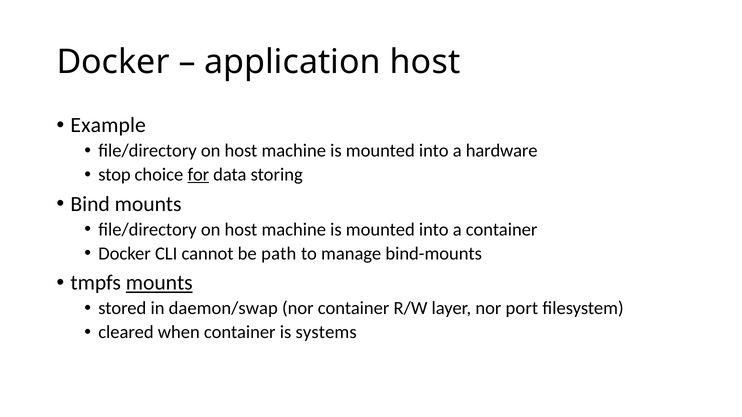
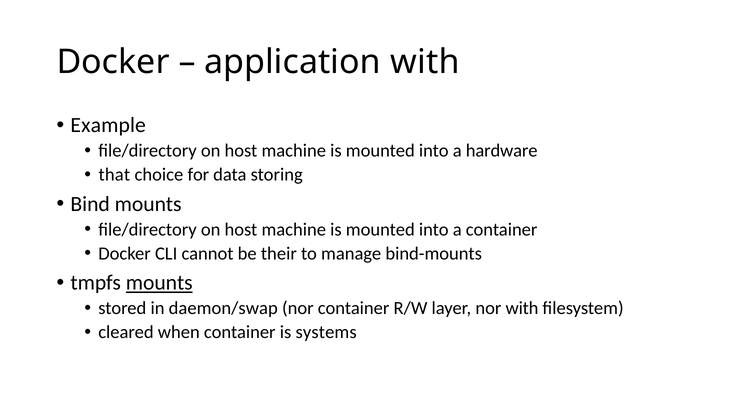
application host: host -> with
stop: stop -> that
for underline: present -> none
path: path -> their
nor port: port -> with
